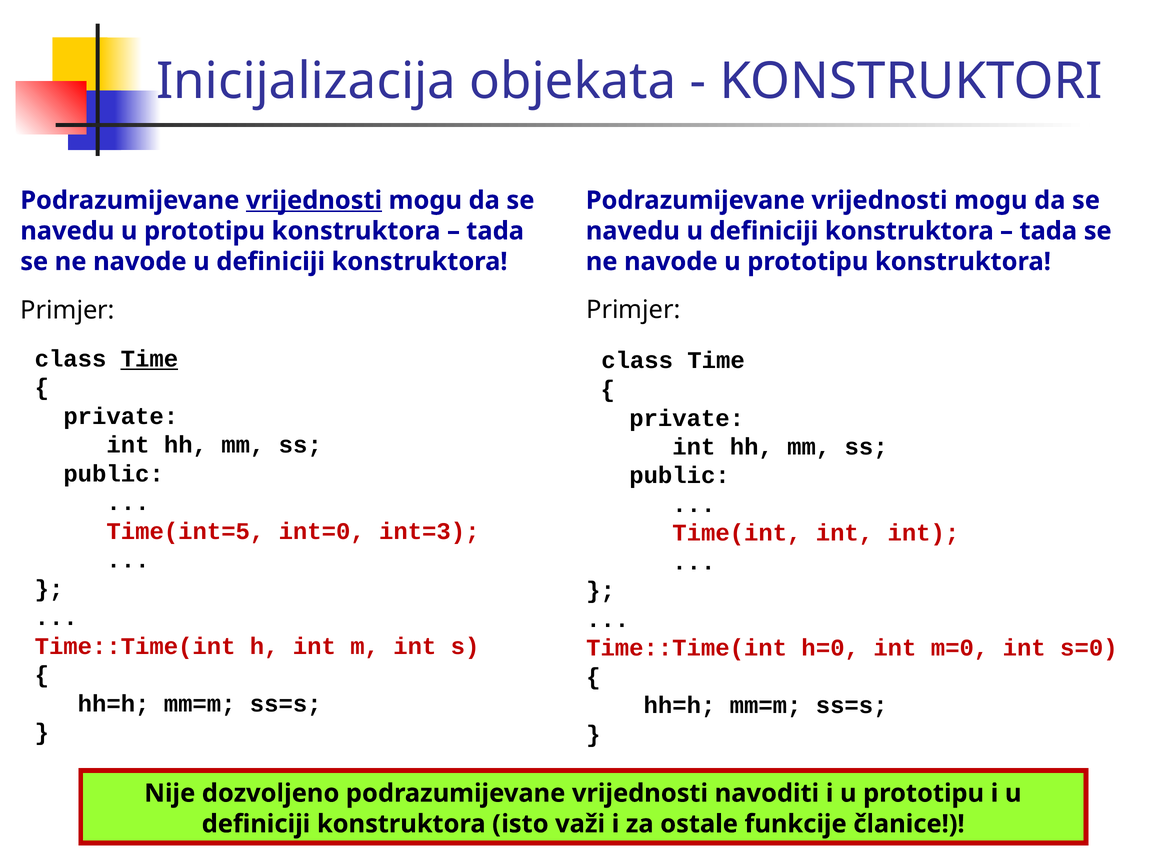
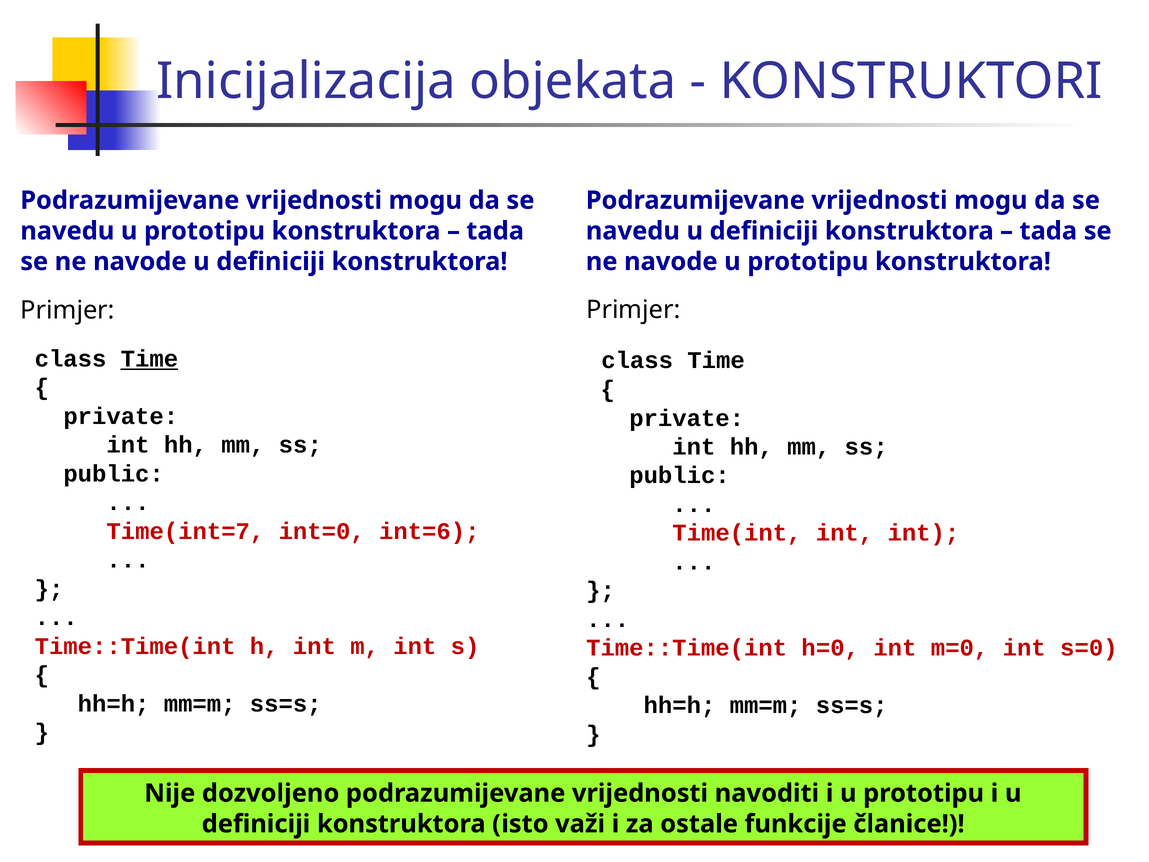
vrijednosti at (314, 200) underline: present -> none
Time(int=5: Time(int=5 -> Time(int=7
int=3: int=3 -> int=6
